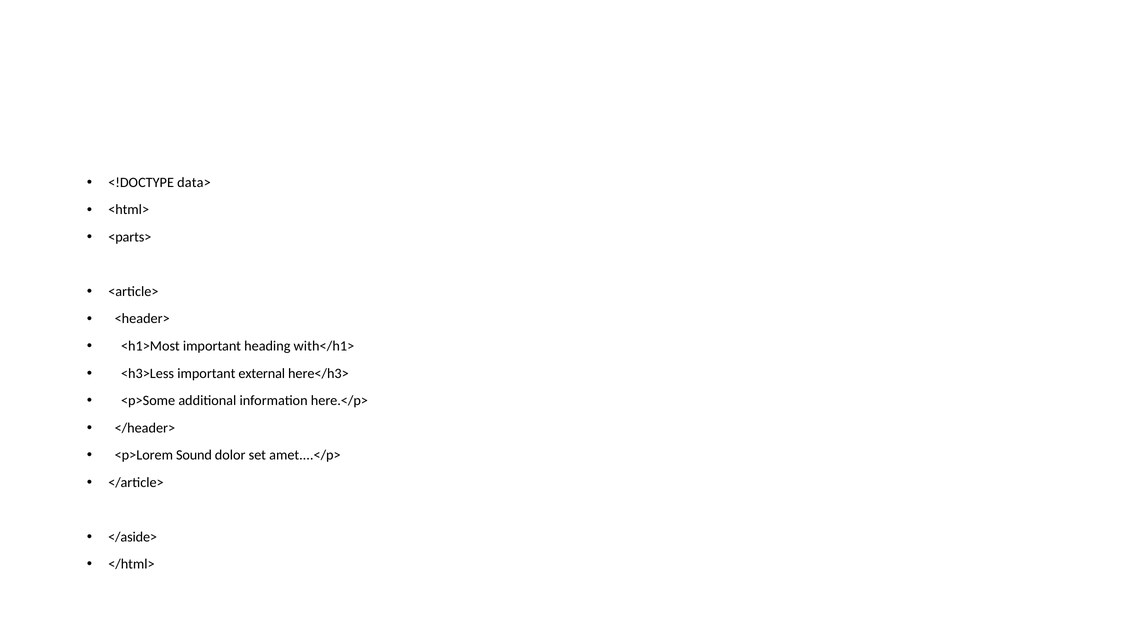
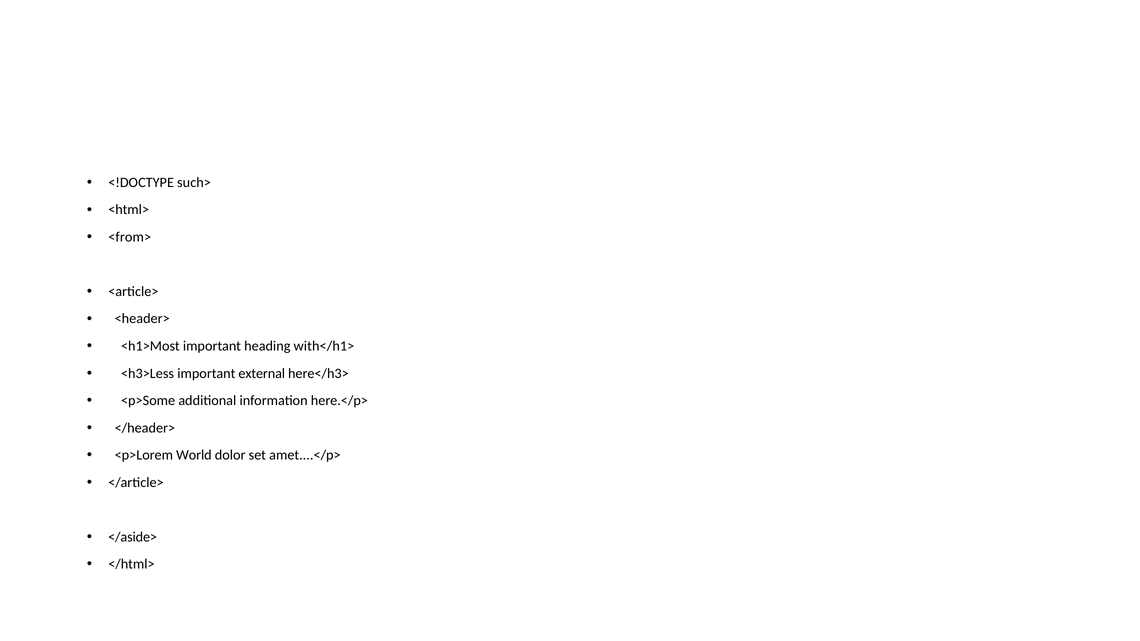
data>: data> -> such>
<parts>: <parts> -> <from>
Sound: Sound -> World
